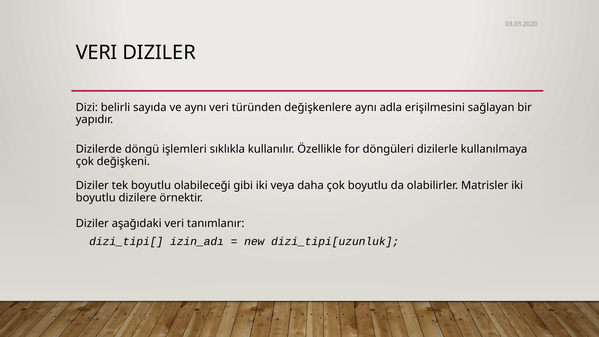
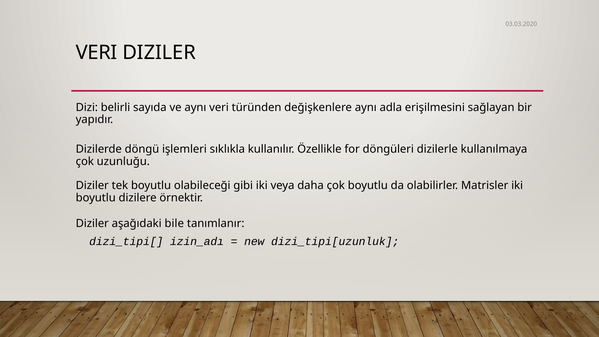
değişkeni: değişkeni -> uzunluğu
aşağıdaki veri: veri -> bile
